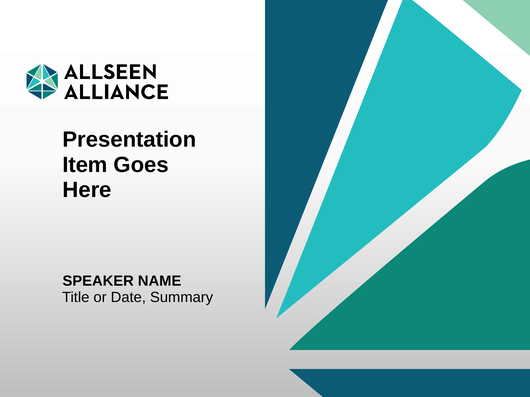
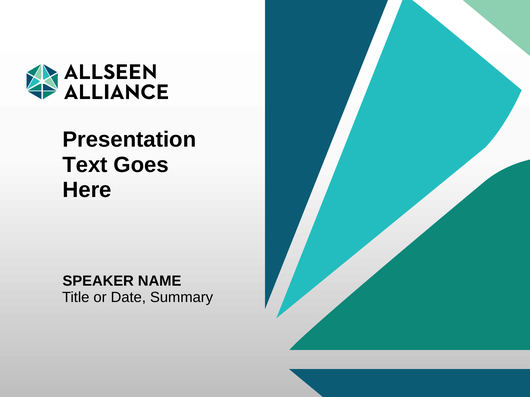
Item: Item -> Text
